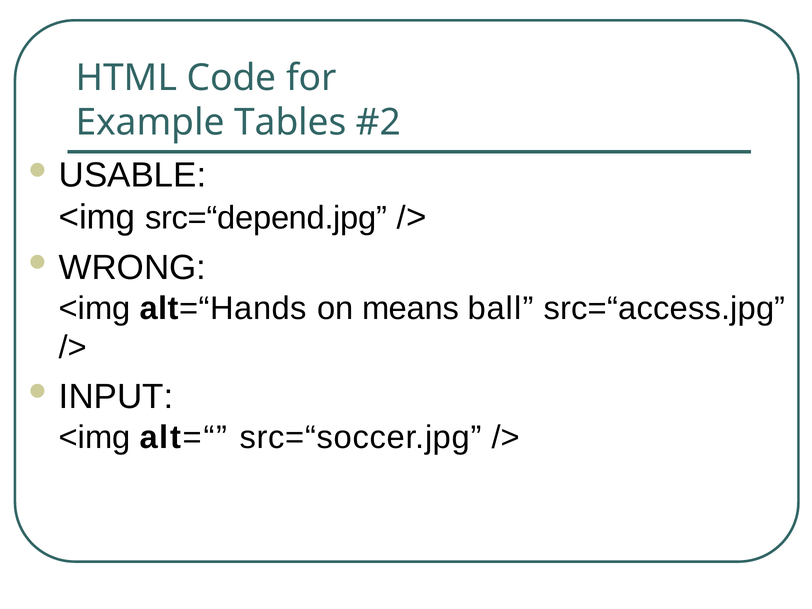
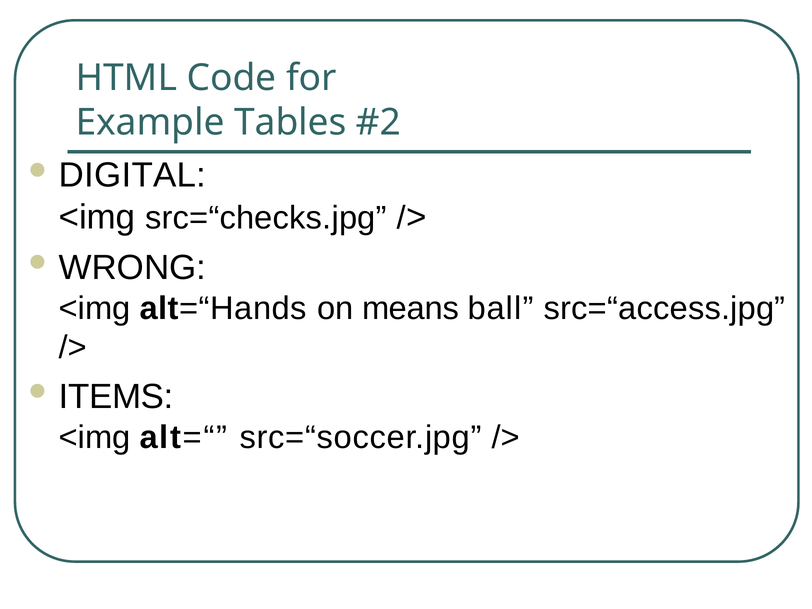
USABLE: USABLE -> DIGITAL
src=“depend.jpg: src=“depend.jpg -> src=“checks.jpg
INPUT: INPUT -> ITEMS
